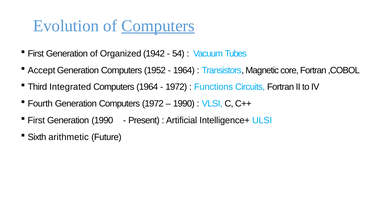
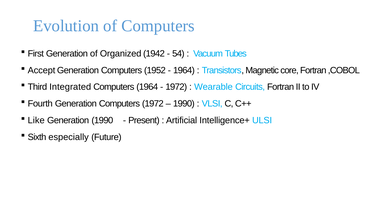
Computers at (158, 26) underline: present -> none
Functions: Functions -> Wearable
First at (36, 121): First -> Like
arithmetic: arithmetic -> especially
